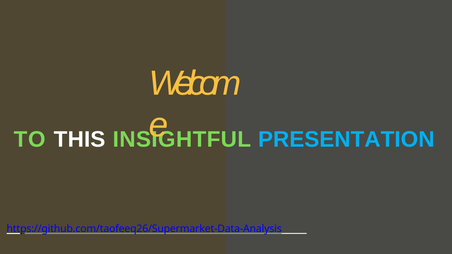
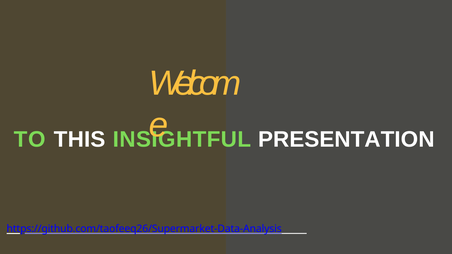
PRESENTATION colour: light blue -> white
